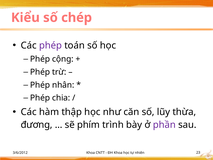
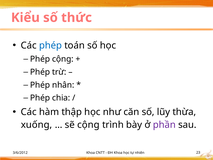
chép: chép -> thức
phép at (50, 45) colour: purple -> blue
đương: đương -> xuống
sẽ phím: phím -> cộng
